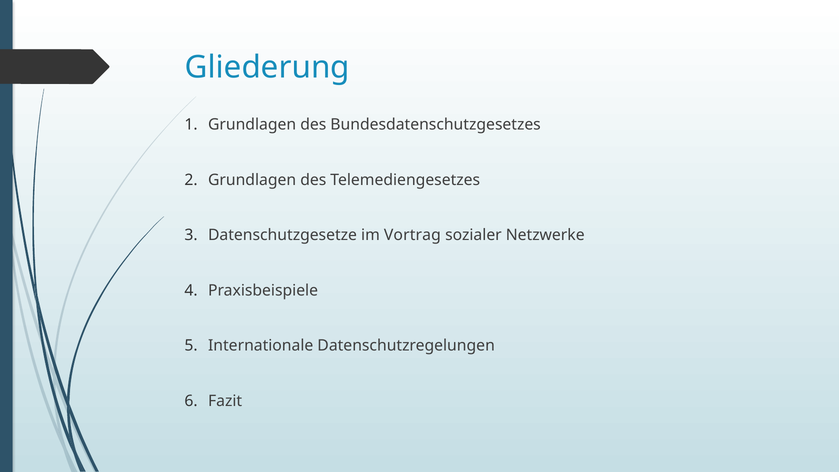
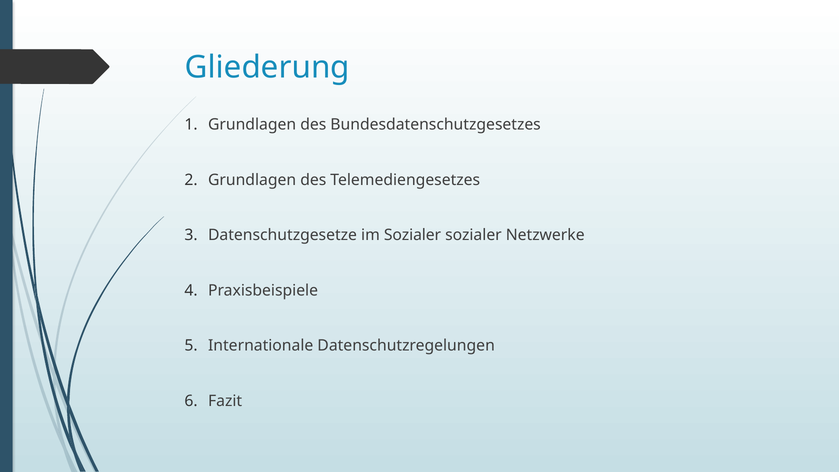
im Vortrag: Vortrag -> Sozialer
